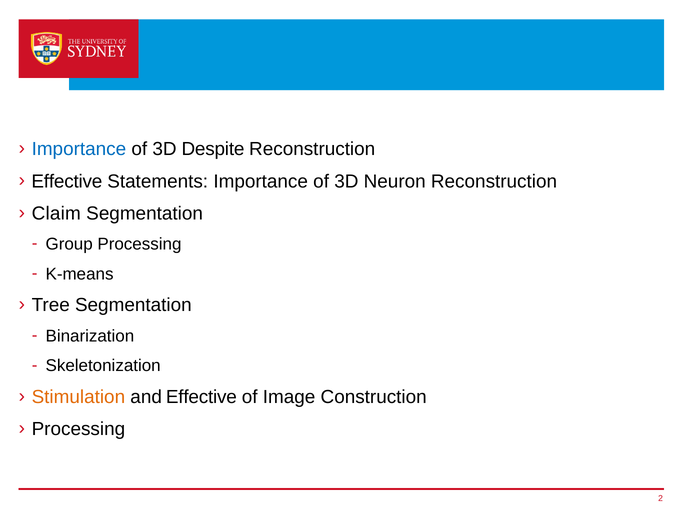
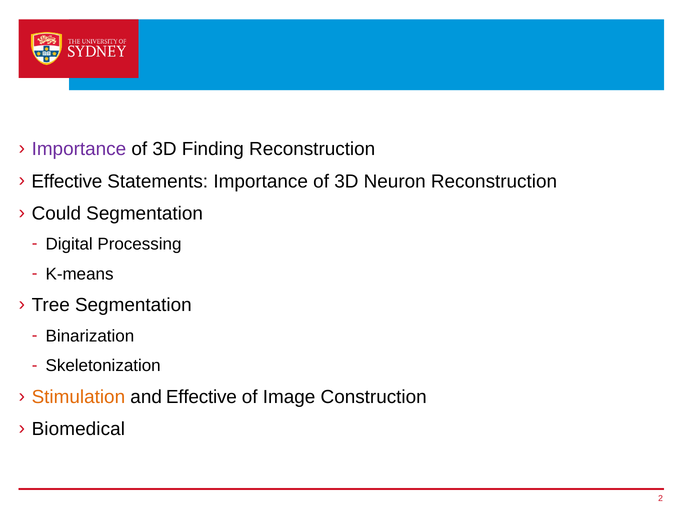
Importance at (79, 149) colour: blue -> purple
Despite: Despite -> Finding
Claim: Claim -> Could
Group: Group -> Digital
Processing at (78, 429): Processing -> Biomedical
